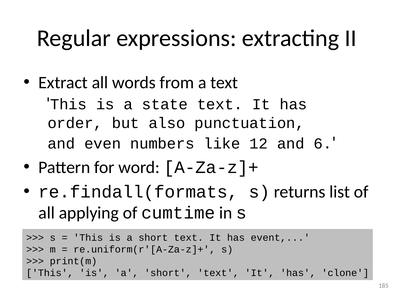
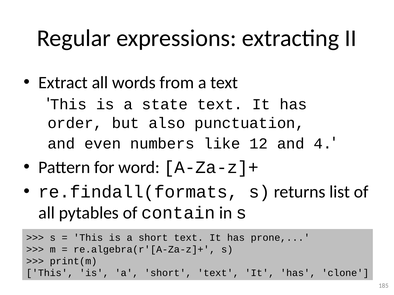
6: 6 -> 4
applying: applying -> pytables
cumtime: cumtime -> contain
event: event -> prone
re.uniform(r'[A-Za-z]+: re.uniform(r'[A-Za-z]+ -> re.algebra(r'[A-Za-z]+
